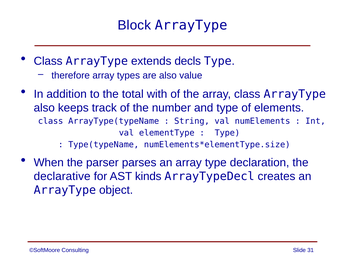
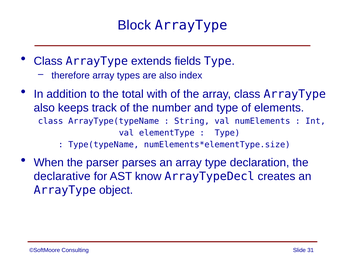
decls: decls -> fields
value: value -> index
kinds: kinds -> know
